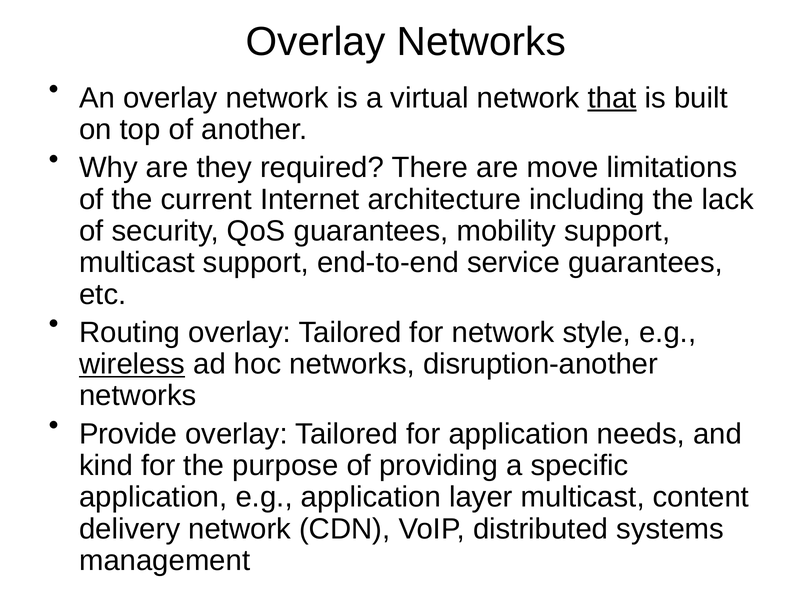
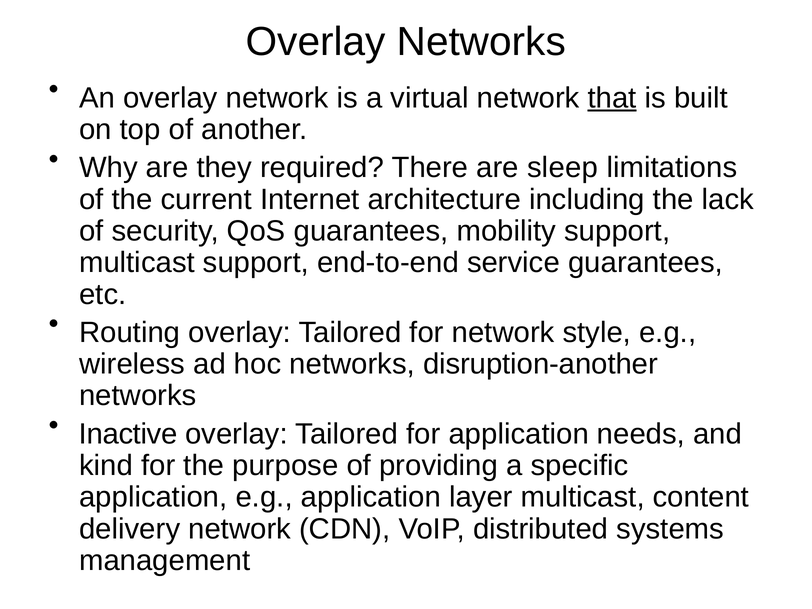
move: move -> sleep
wireless underline: present -> none
Provide: Provide -> Inactive
